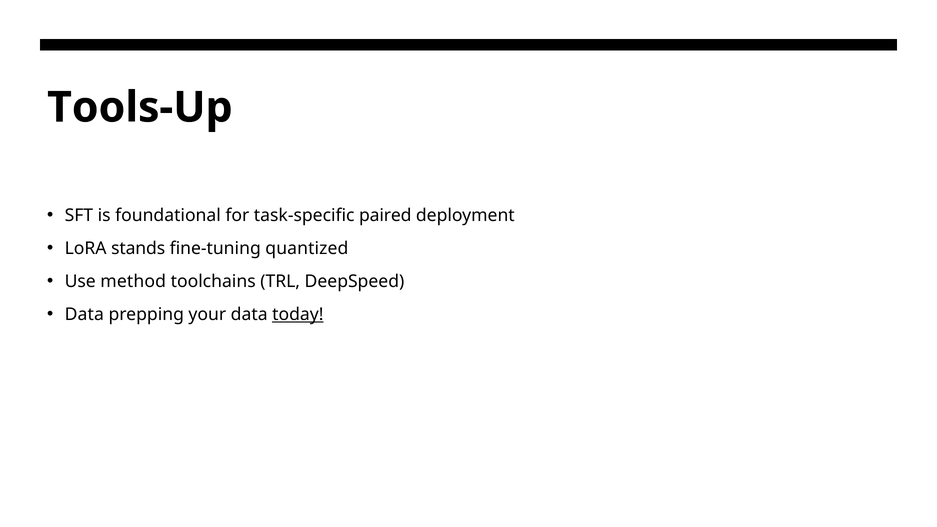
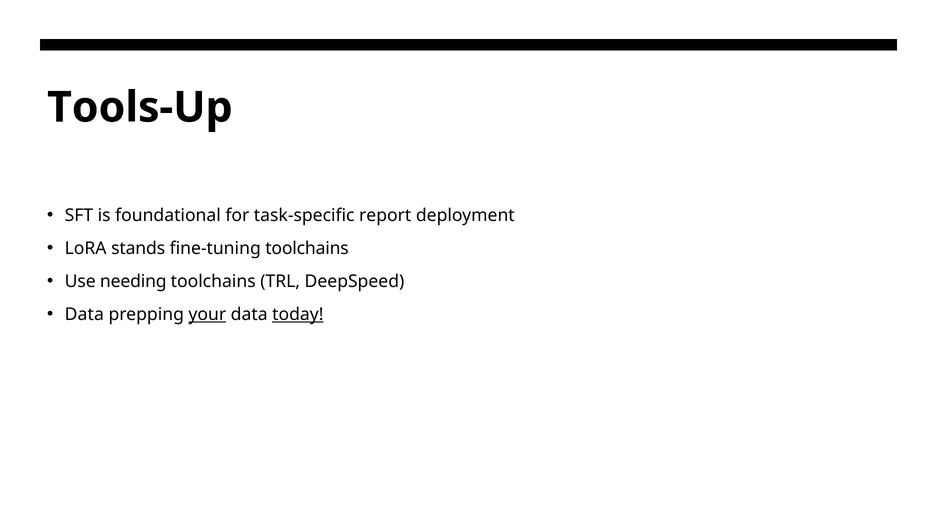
paired: paired -> report
fine-tuning quantized: quantized -> toolchains
method: method -> needing
your underline: none -> present
